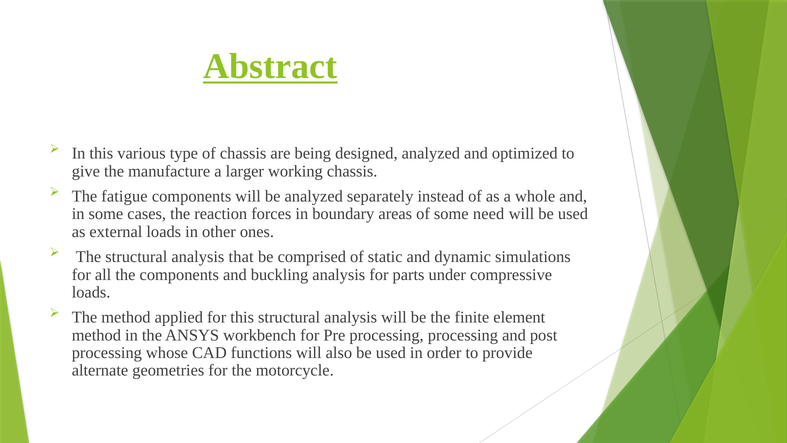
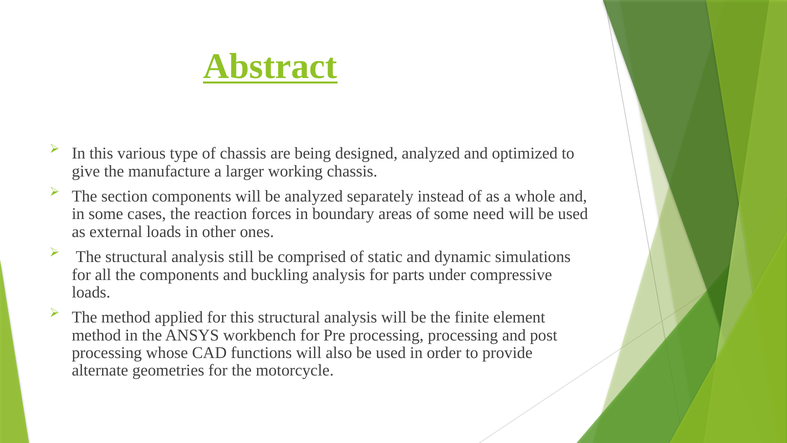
fatigue: fatigue -> section
that: that -> still
